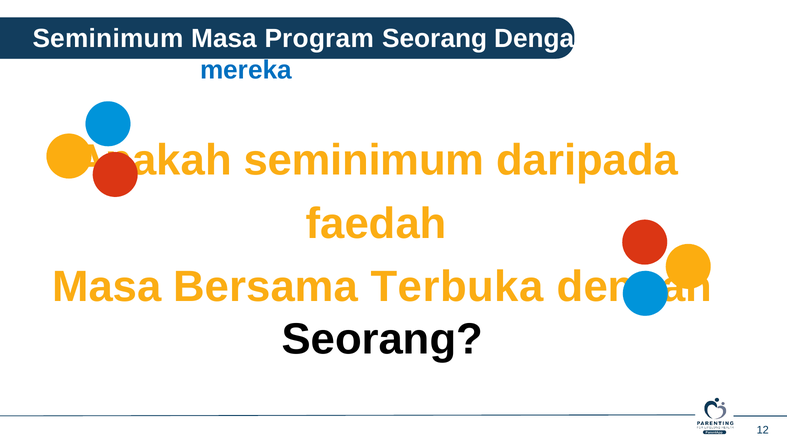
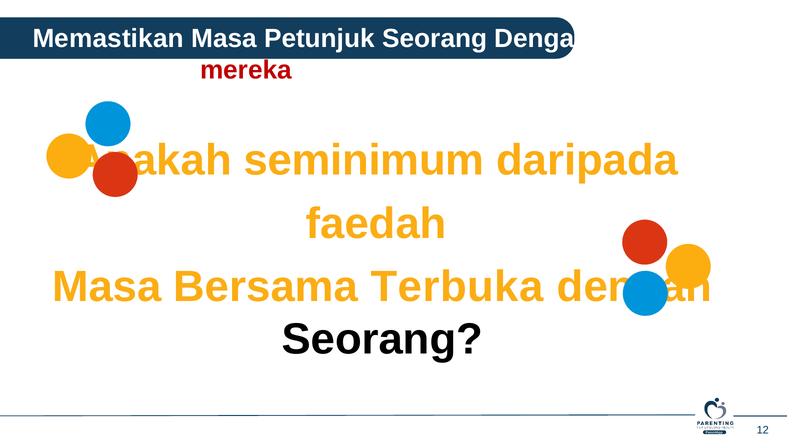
Seminimum at (108, 38): Seminimum -> Memastikan
Program: Program -> Petunjuk
mereka colour: blue -> red
